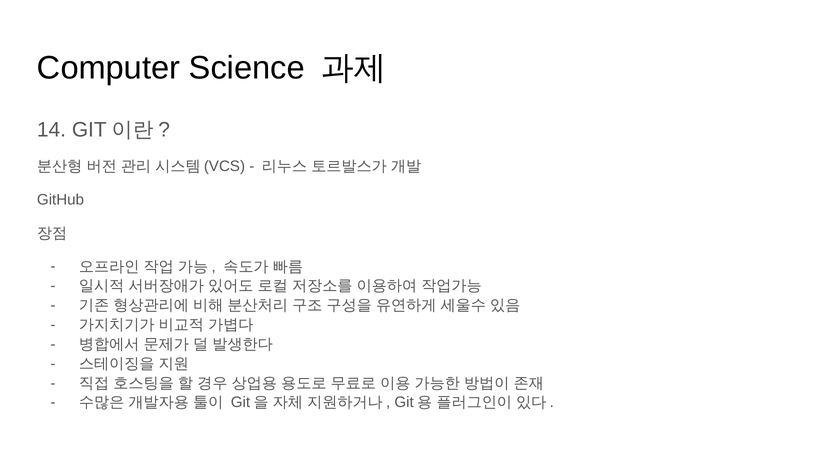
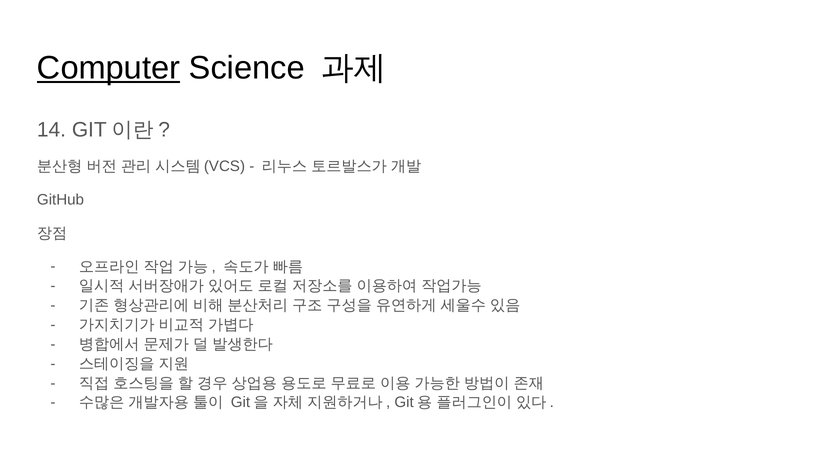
Computer underline: none -> present
